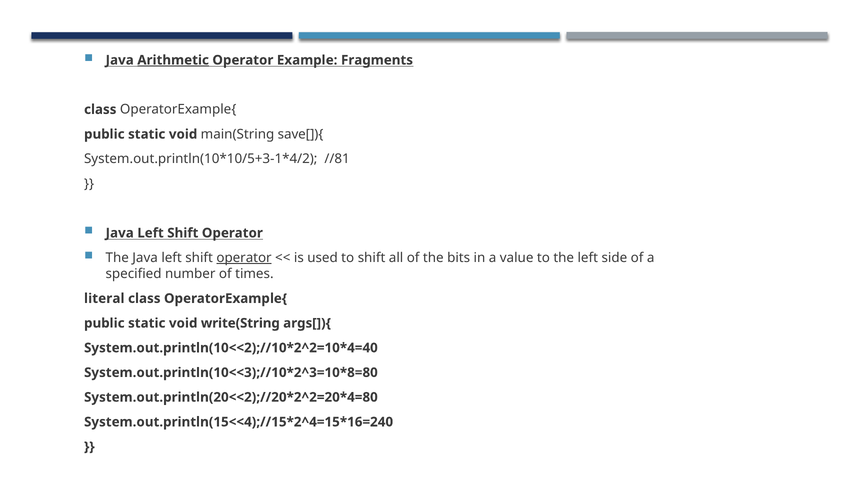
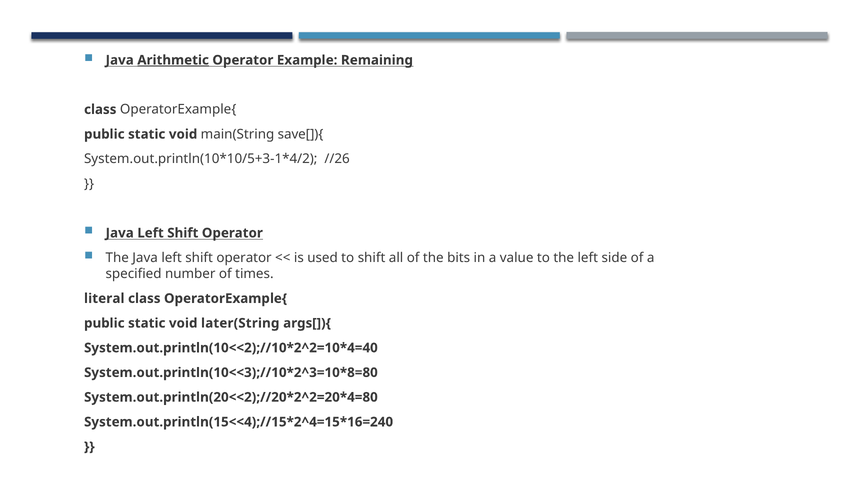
Fragments: Fragments -> Remaining
//81: //81 -> //26
operator at (244, 258) underline: present -> none
write(String: write(String -> later(String
